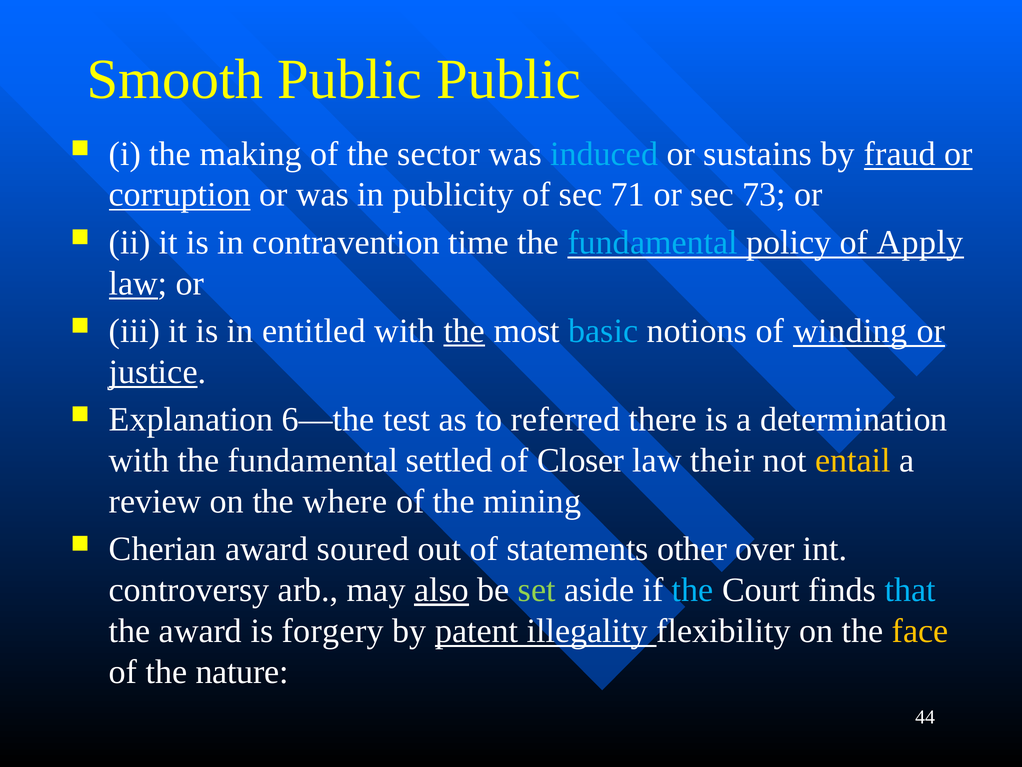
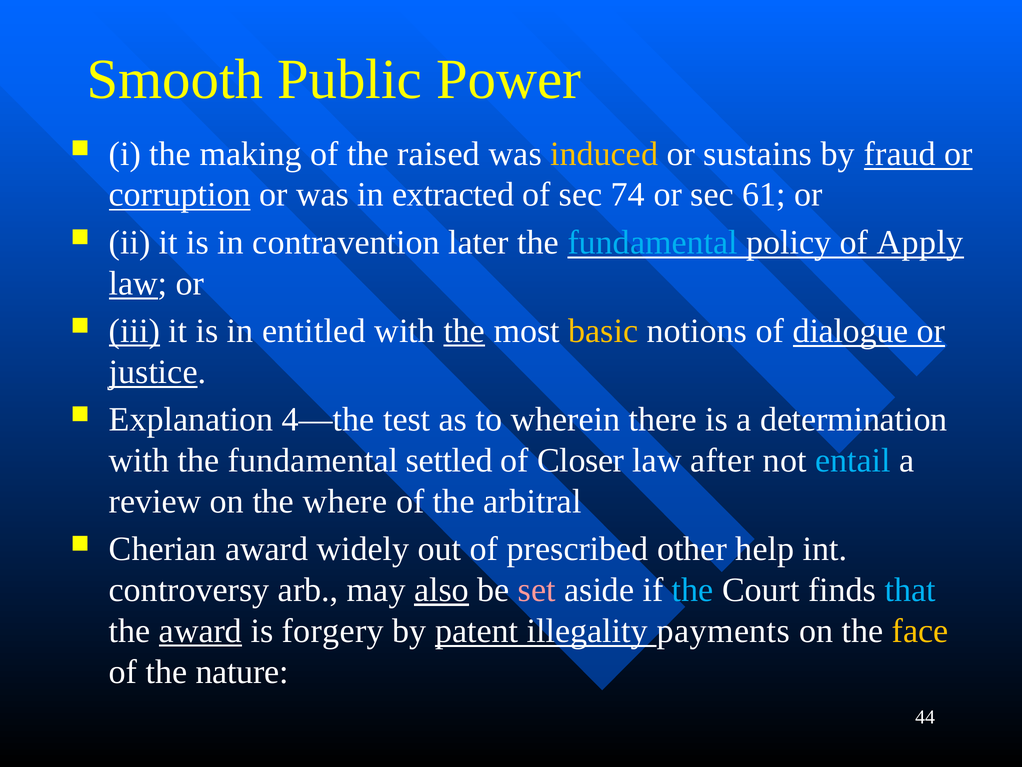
Public Public: Public -> Power
sector: sector -> raised
induced colour: light blue -> yellow
publicity: publicity -> extracted
71: 71 -> 74
73: 73 -> 61
time: time -> later
iii underline: none -> present
basic colour: light blue -> yellow
winding: winding -> dialogue
6—the: 6—the -> 4—the
referred: referred -> wherein
their: their -> after
entail colour: yellow -> light blue
mining: mining -> arbitral
soured: soured -> widely
statements: statements -> prescribed
over: over -> help
set colour: light green -> pink
award at (200, 631) underline: none -> present
flexibility: flexibility -> payments
